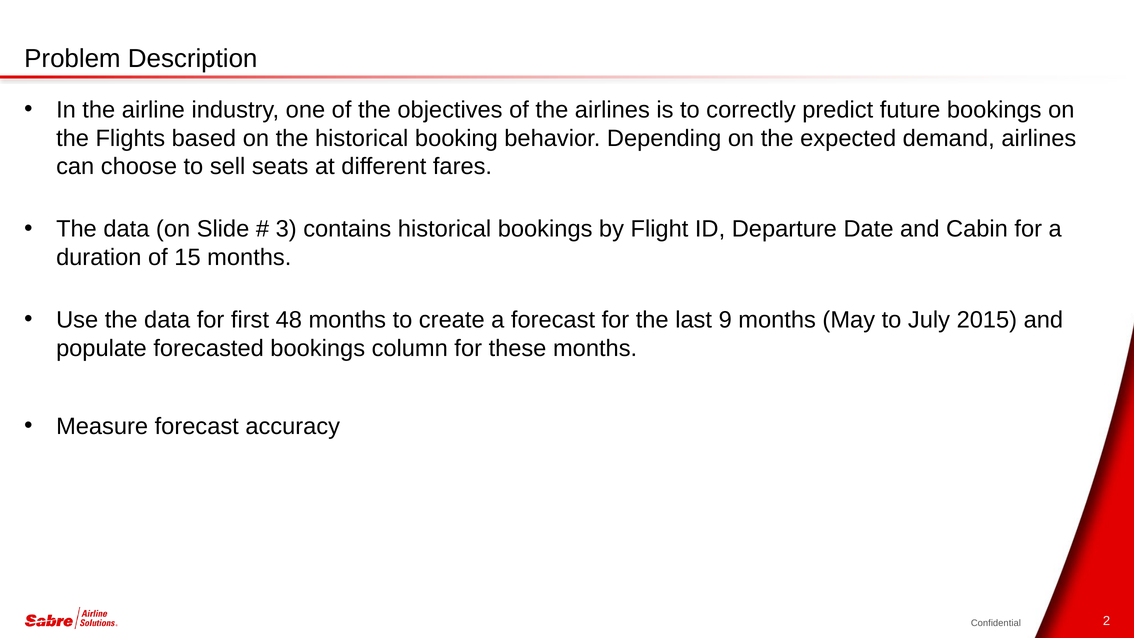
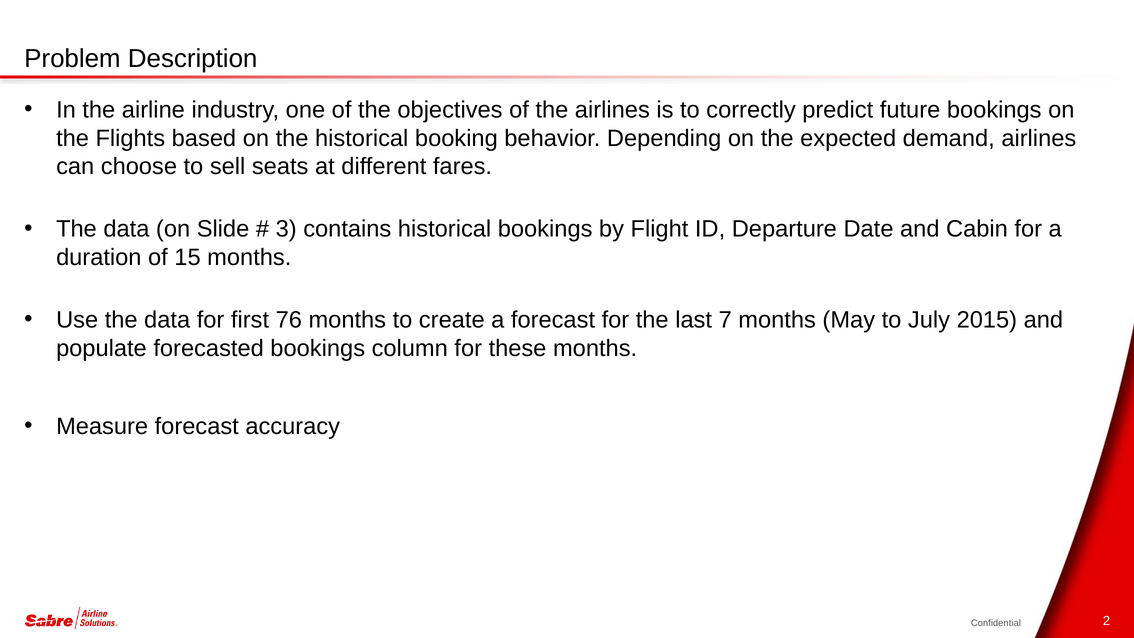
48: 48 -> 76
9: 9 -> 7
